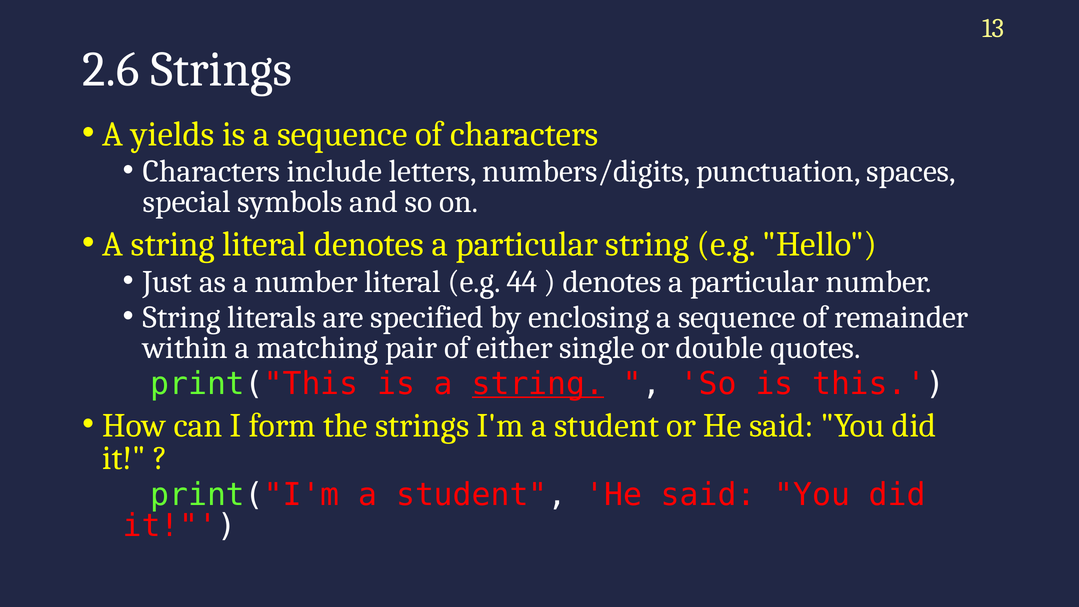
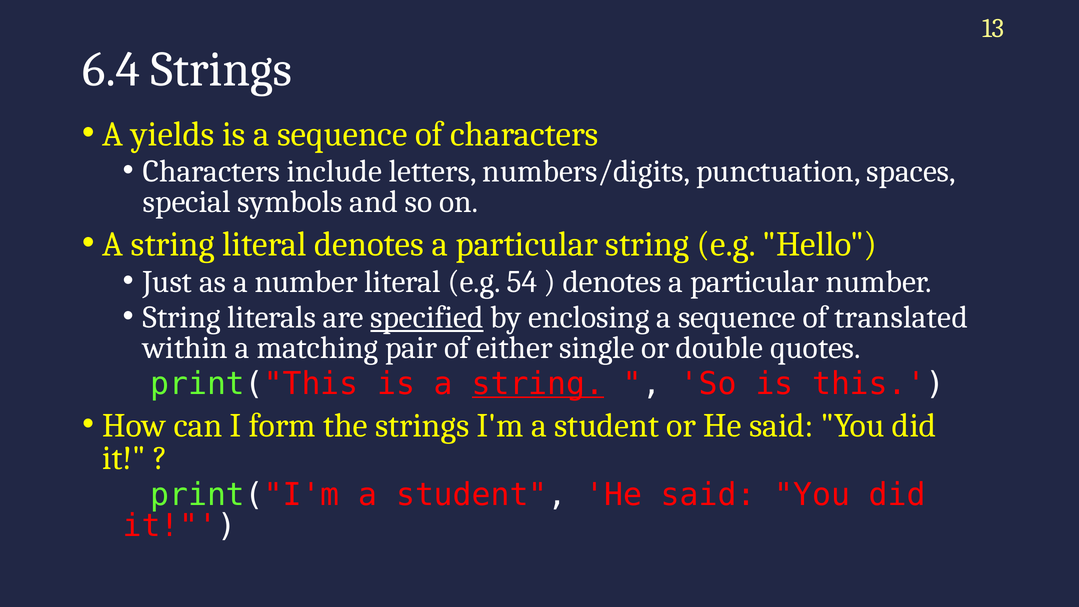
2.6: 2.6 -> 6.4
44: 44 -> 54
specified underline: none -> present
remainder: remainder -> translated
